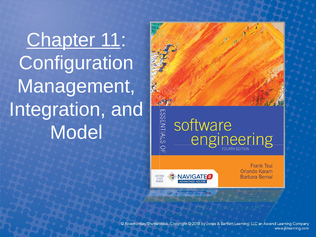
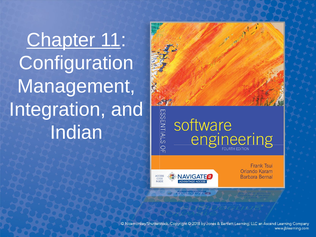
Model: Model -> Indian
